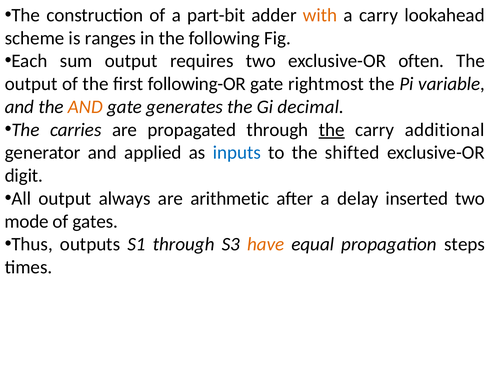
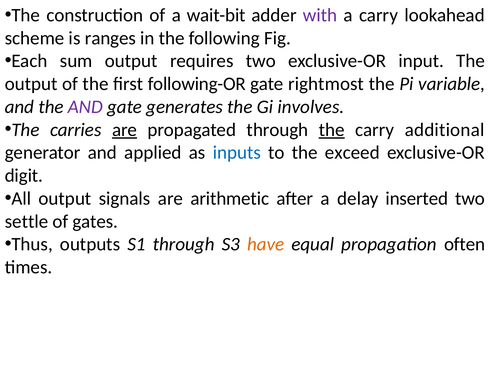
part-bit: part-bit -> wait-bit
with colour: orange -> purple
often: often -> input
AND at (85, 107) colour: orange -> purple
decimal: decimal -> involves
are at (125, 130) underline: none -> present
shifted: shifted -> exceed
always: always -> signals
mode: mode -> settle
steps: steps -> often
